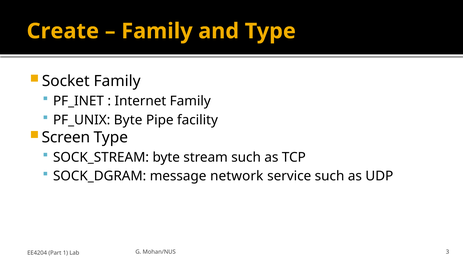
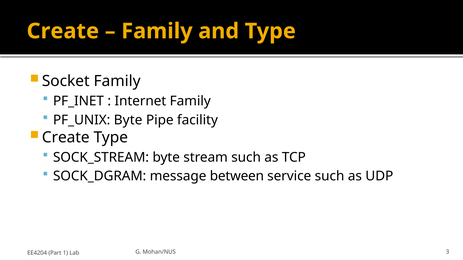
Screen at (66, 138): Screen -> Create
network: network -> between
